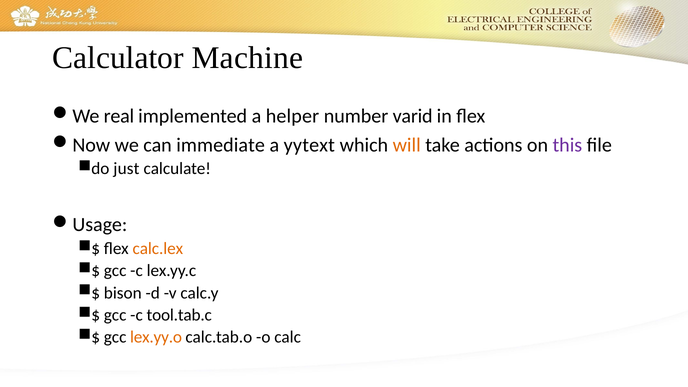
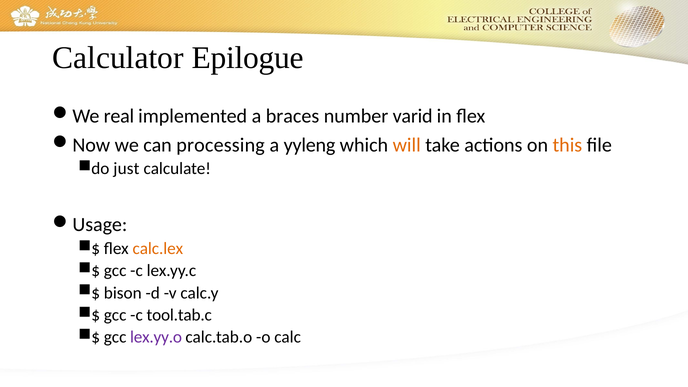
Machine: Machine -> Epilogue
helper: helper -> braces
immediate: immediate -> processing
yytext: yytext -> yyleng
this colour: purple -> orange
lex.yy.o colour: orange -> purple
